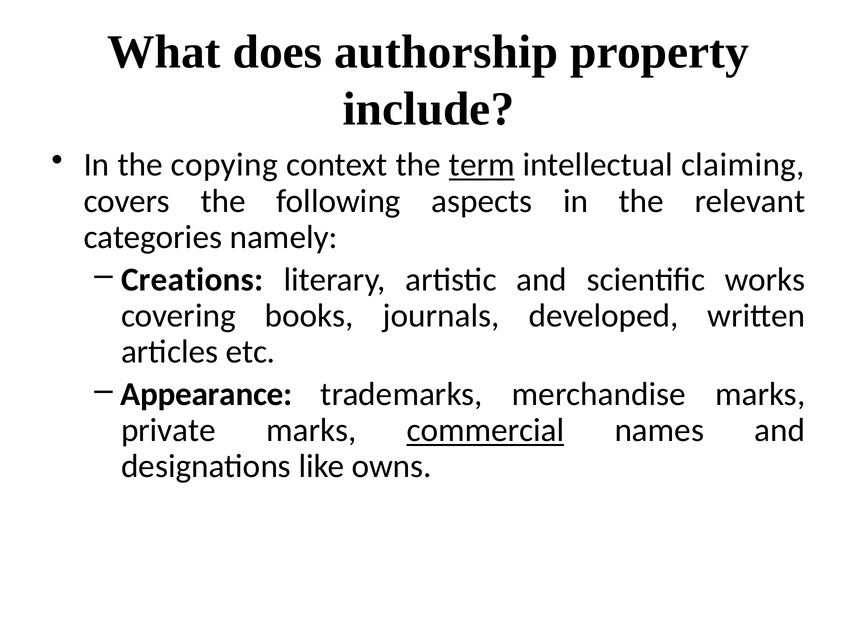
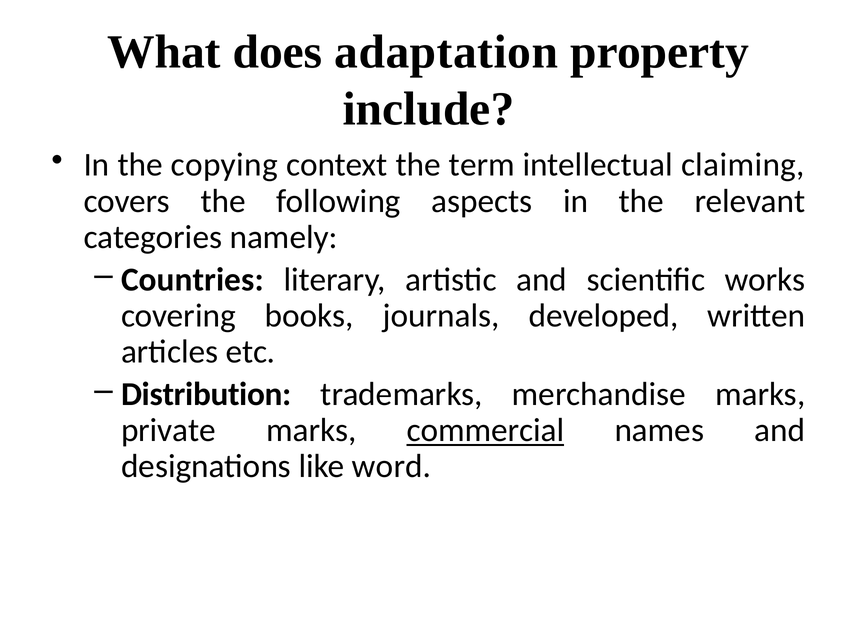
authorship: authorship -> adaptation
term underline: present -> none
Creations: Creations -> Countries
Appearance: Appearance -> Distribution
owns: owns -> word
